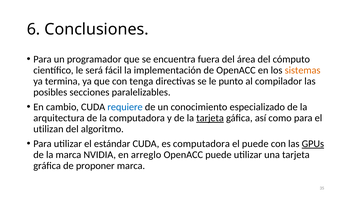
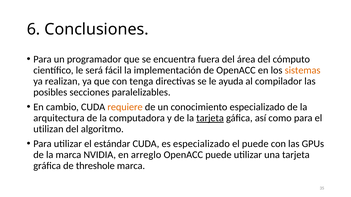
termina: termina -> realizan
punto: punto -> ayuda
requiere colour: blue -> orange
es computadora: computadora -> especializado
GPUs underline: present -> none
proponer: proponer -> threshole
